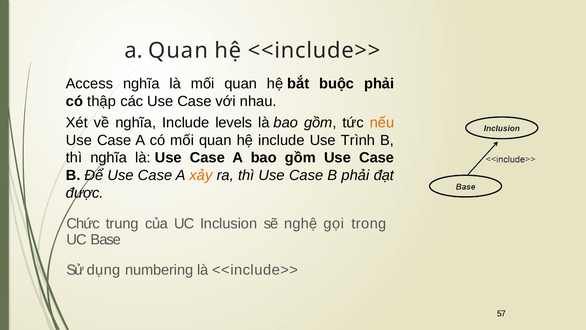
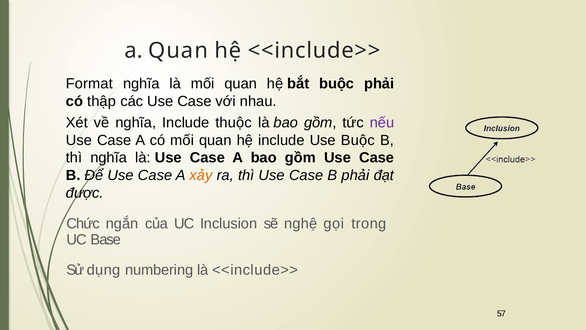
Access: Access -> Format
levels: levels -> thuộc
nếu colour: orange -> purple
Use Trình: Trình -> Buộc
trung: trung -> ngắn
